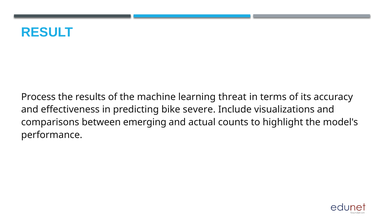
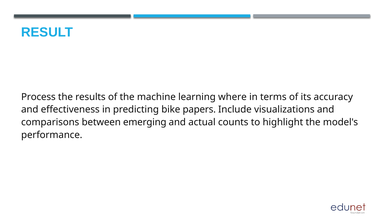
threat: threat -> where
severe: severe -> papers
